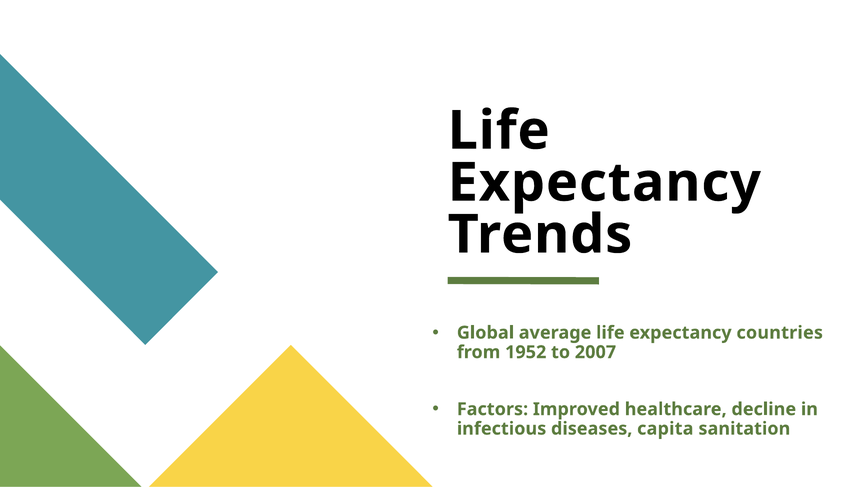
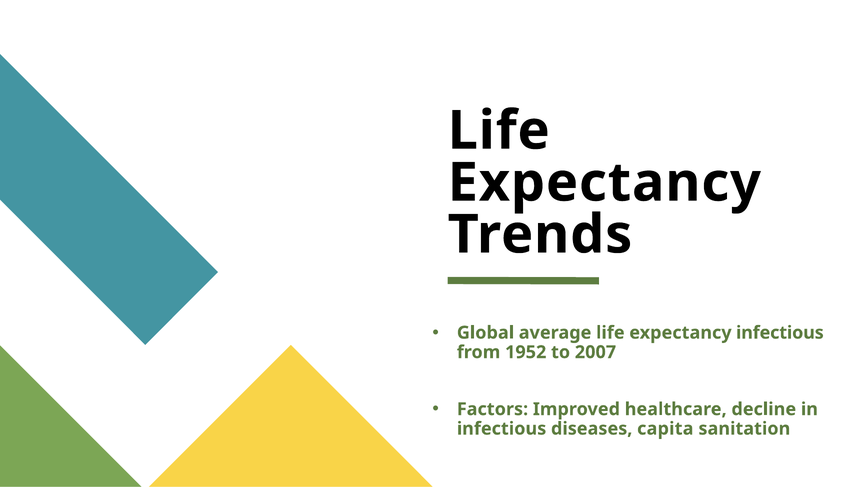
expectancy countries: countries -> infectious
